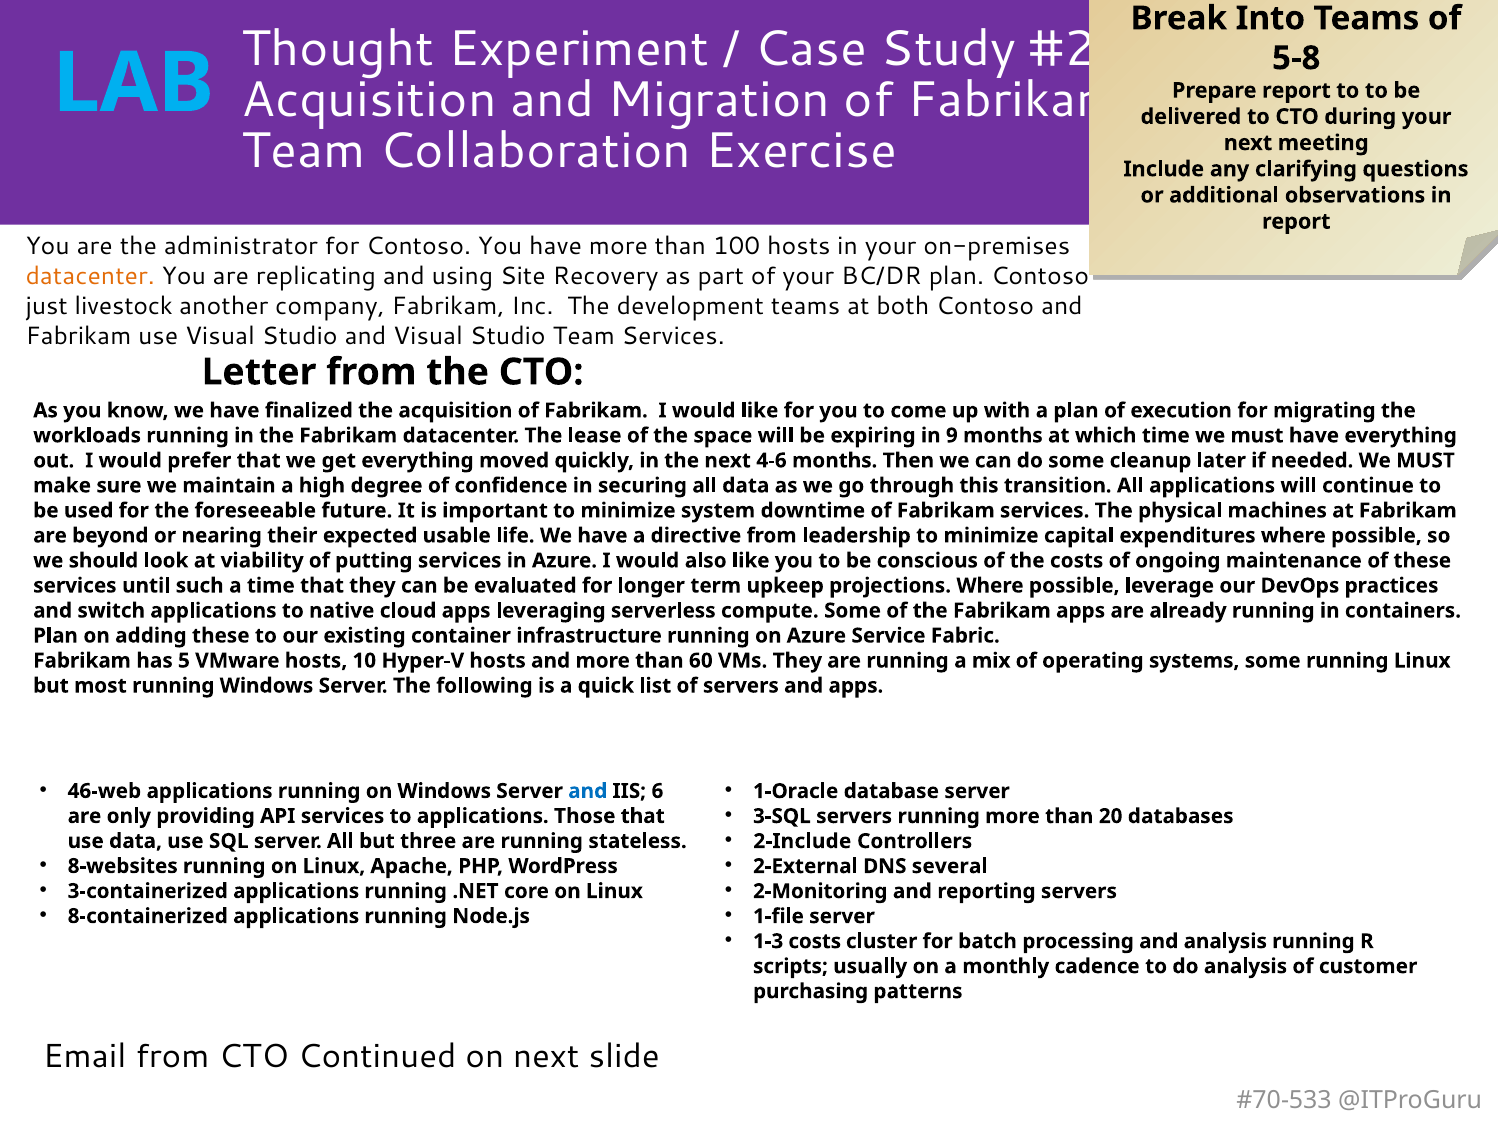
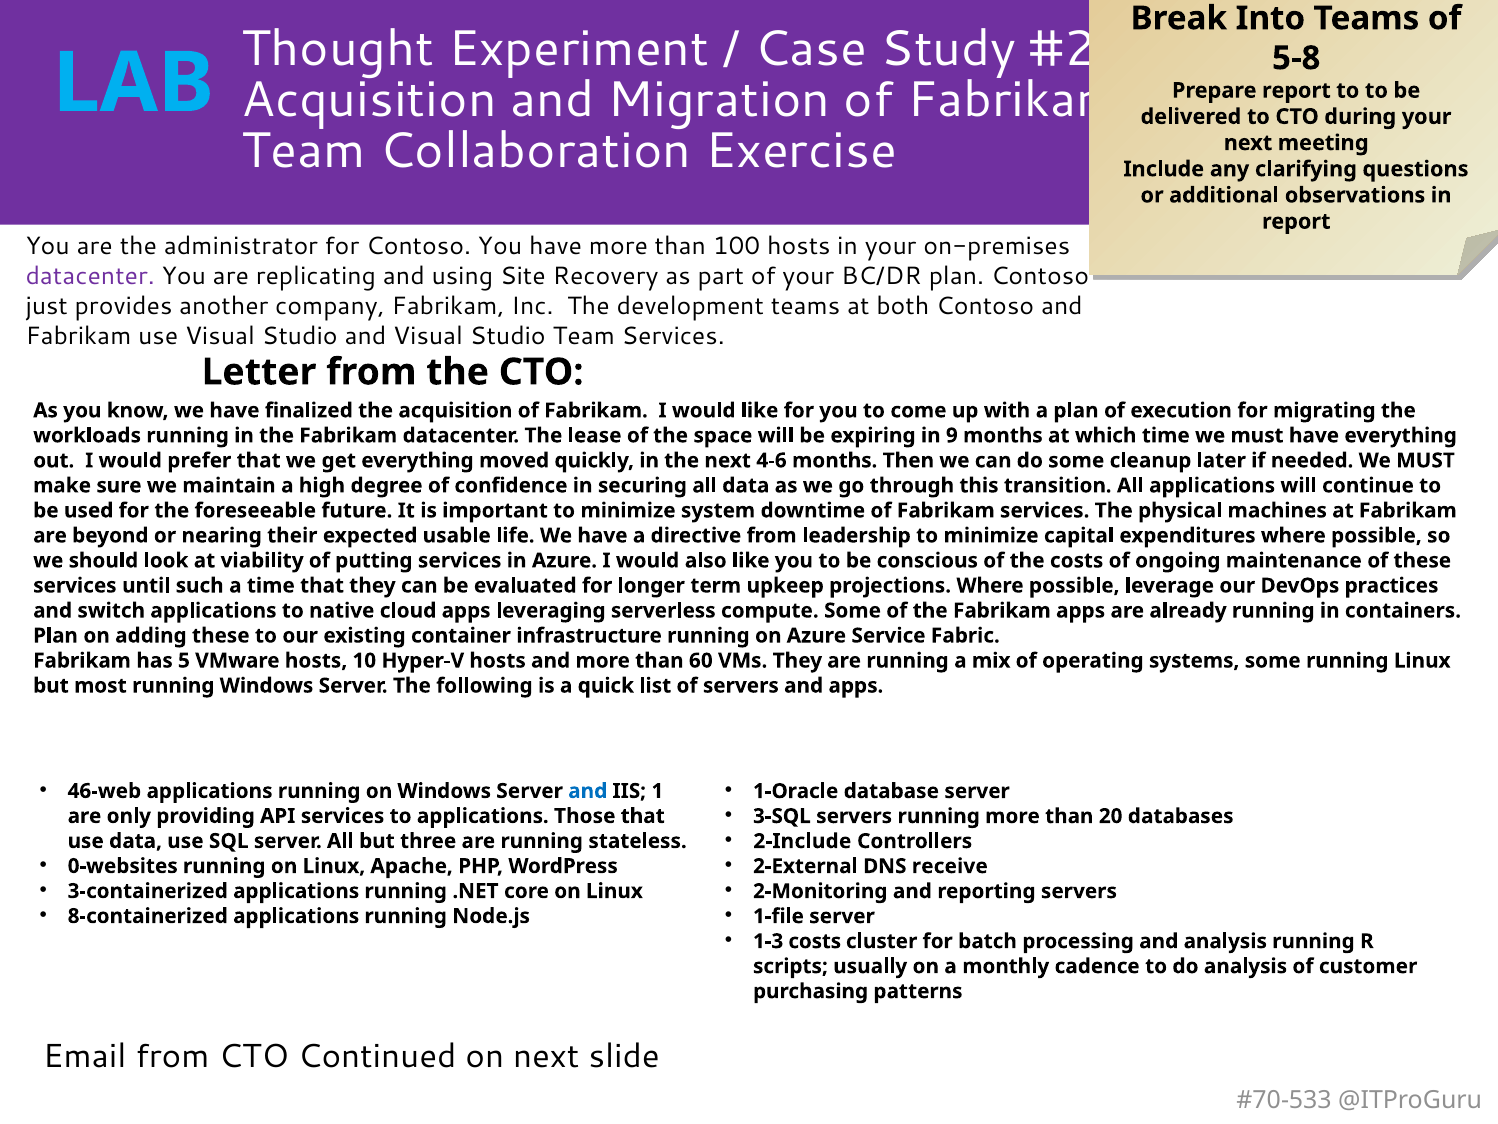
datacenter at (90, 276) colour: orange -> purple
livestock: livestock -> provides
6: 6 -> 1
8-websites: 8-websites -> 0-websites
several: several -> receive
